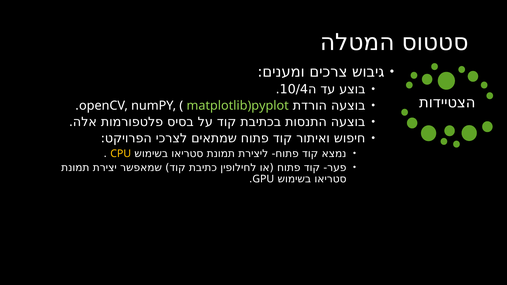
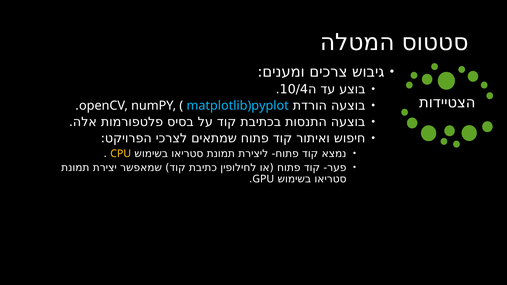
matplotlib)pyplot colour: light green -> light blue
